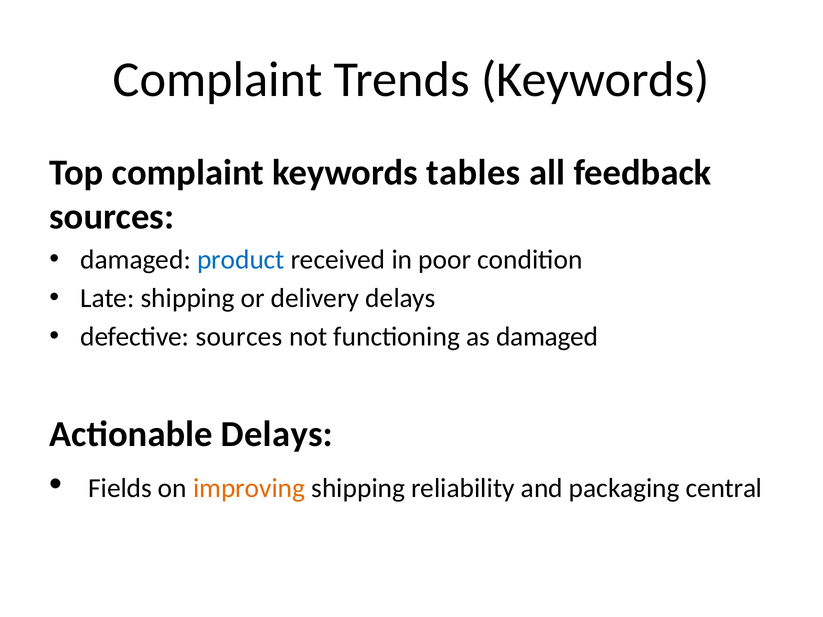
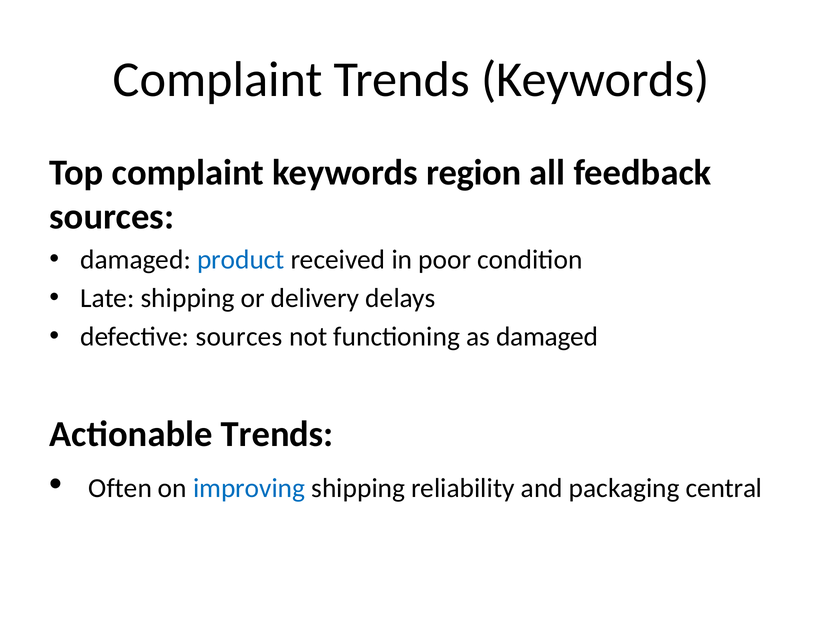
tables: tables -> region
Actionable Delays: Delays -> Trends
Fields: Fields -> Often
improving colour: orange -> blue
